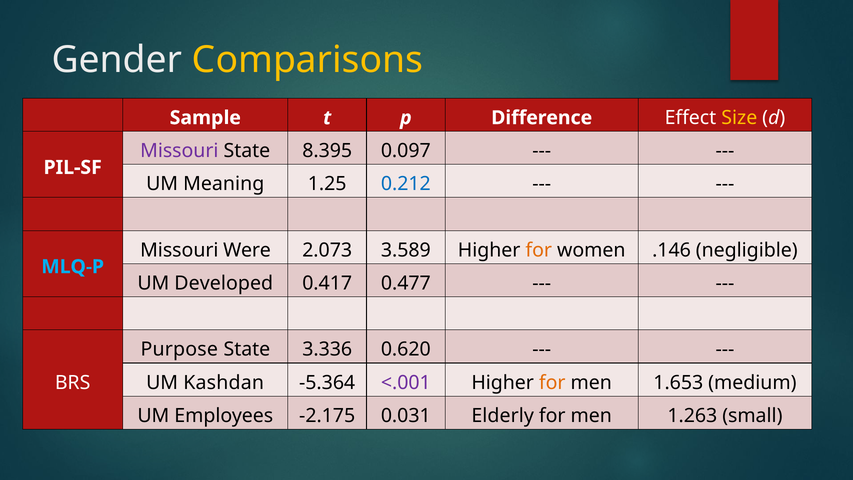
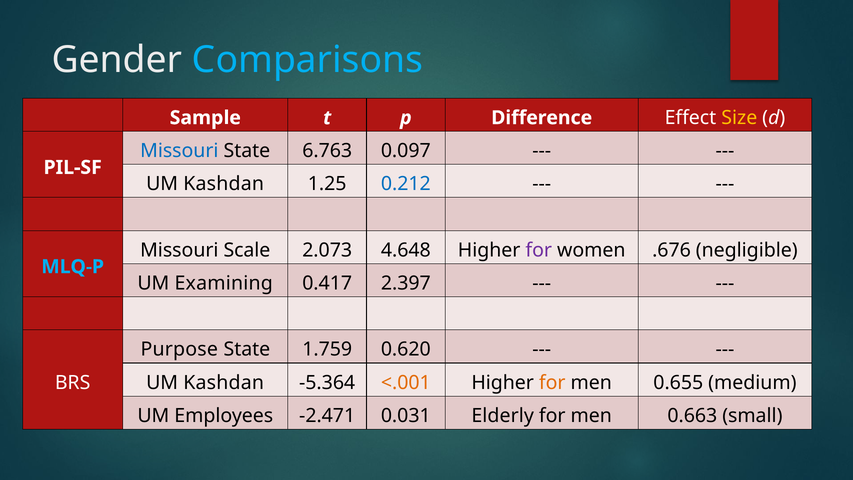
Comparisons colour: yellow -> light blue
Missouri at (179, 151) colour: purple -> blue
8.395: 8.395 -> 6.763
Meaning at (224, 184): Meaning -> Kashdan
Were: Were -> Scale
3.589: 3.589 -> 4.648
for at (539, 250) colour: orange -> purple
.146: .146 -> .676
Developed: Developed -> Examining
0.477: 0.477 -> 2.397
3.336: 3.336 -> 1.759
<.001 colour: purple -> orange
1.653: 1.653 -> 0.655
-2.175: -2.175 -> -2.471
1.263: 1.263 -> 0.663
